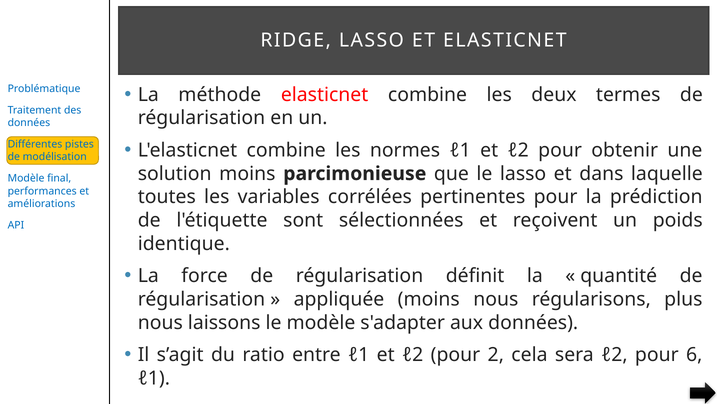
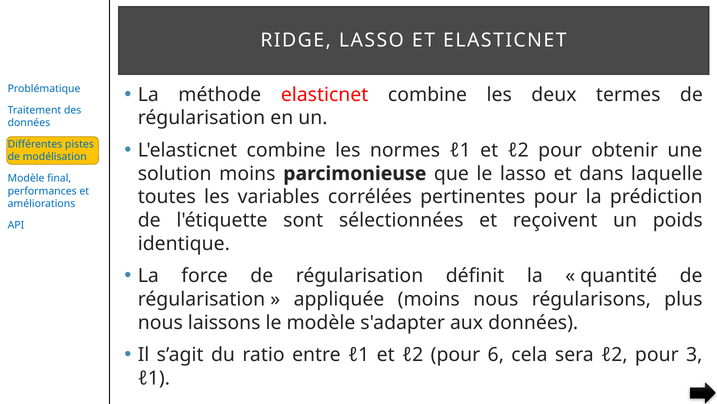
2: 2 -> 6
6: 6 -> 3
